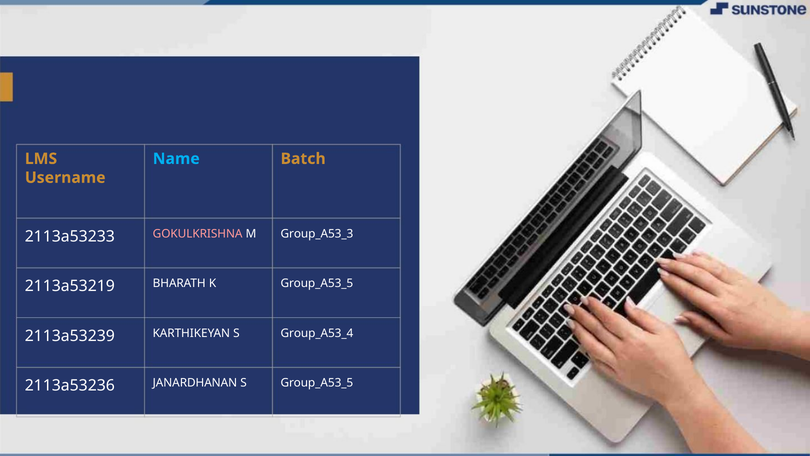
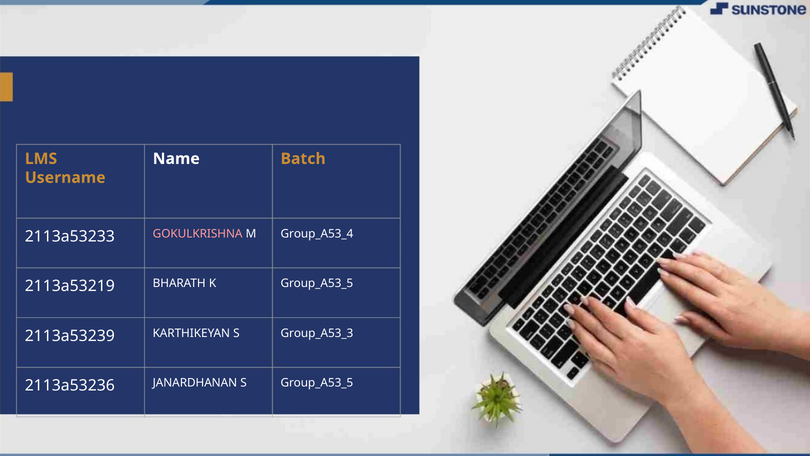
Name colour: light blue -> white
Group_A53_3: Group_A53_3 -> Group_A53_4
Group_A53_4: Group_A53_4 -> Group_A53_3
